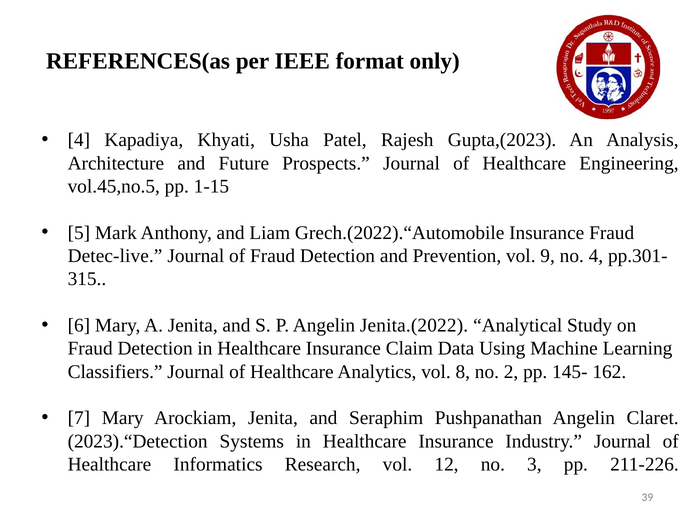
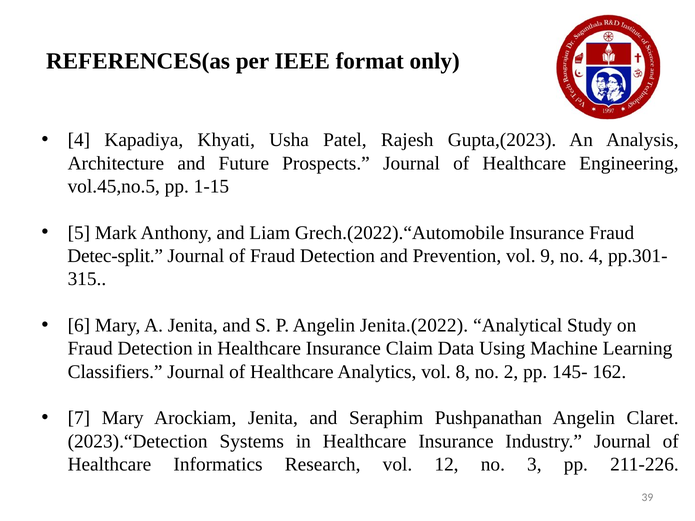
Detec-live: Detec-live -> Detec-split
